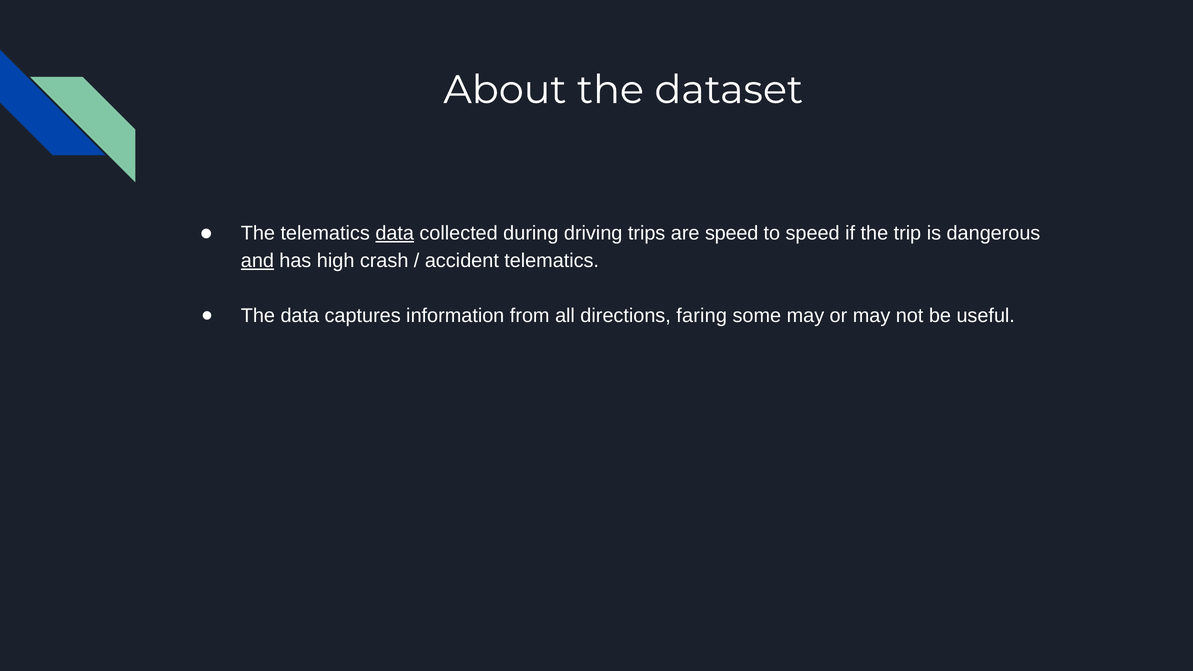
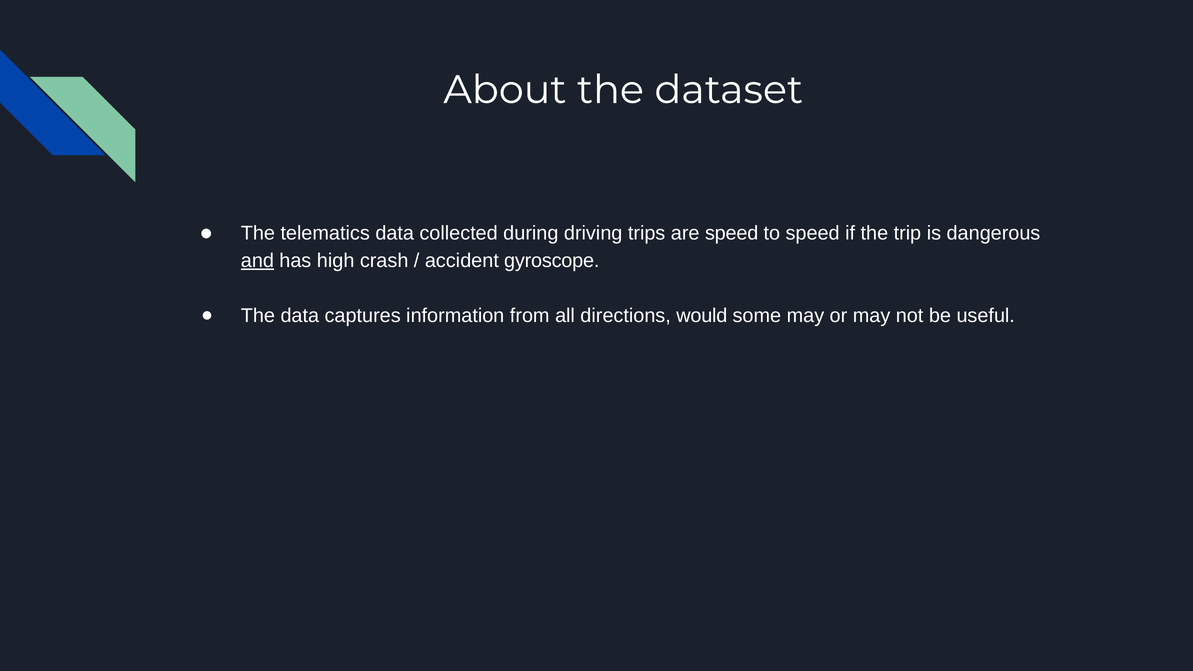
data at (395, 233) underline: present -> none
accident telematics: telematics -> gyroscope
faring: faring -> would
